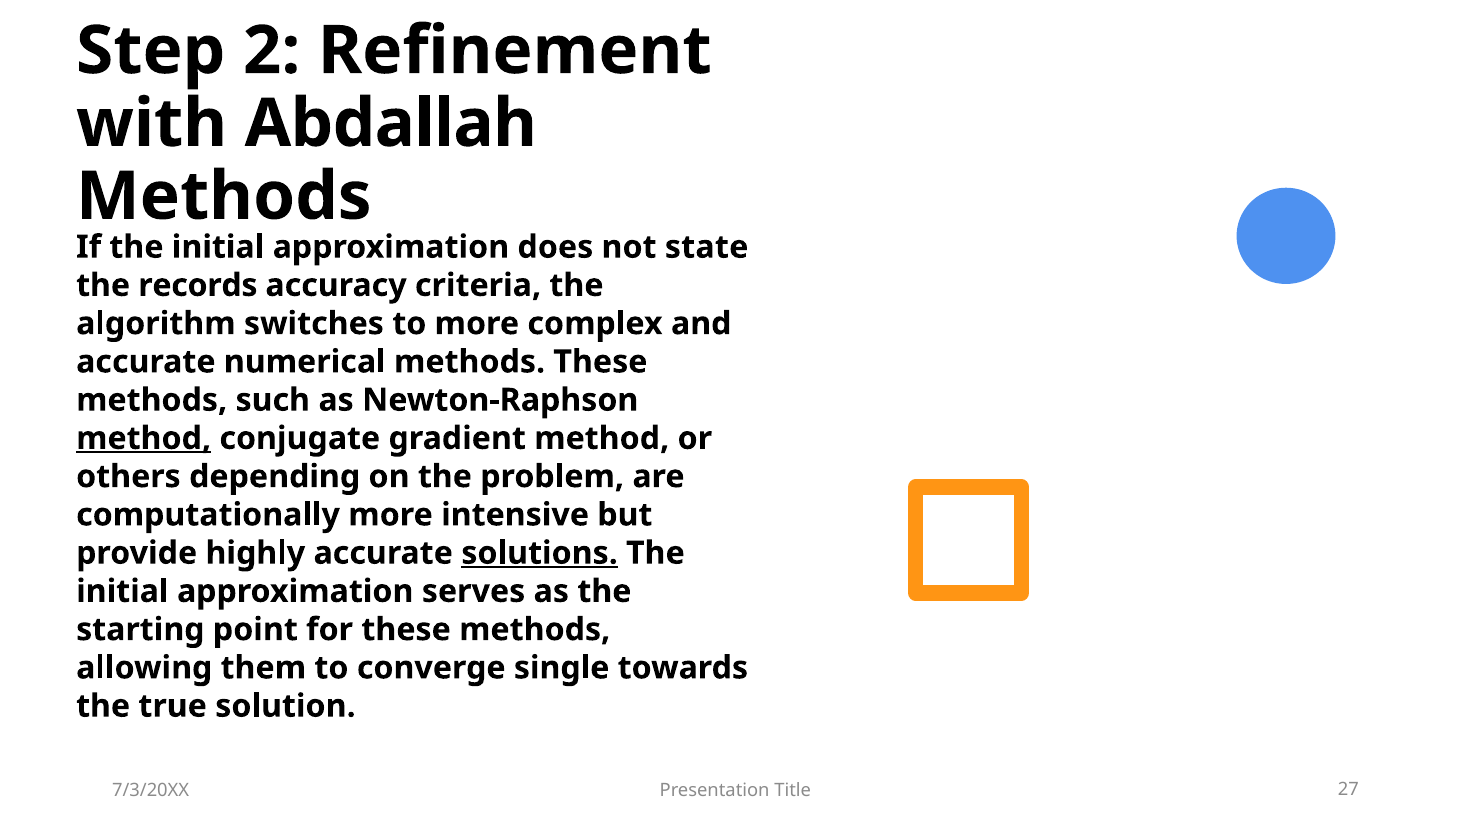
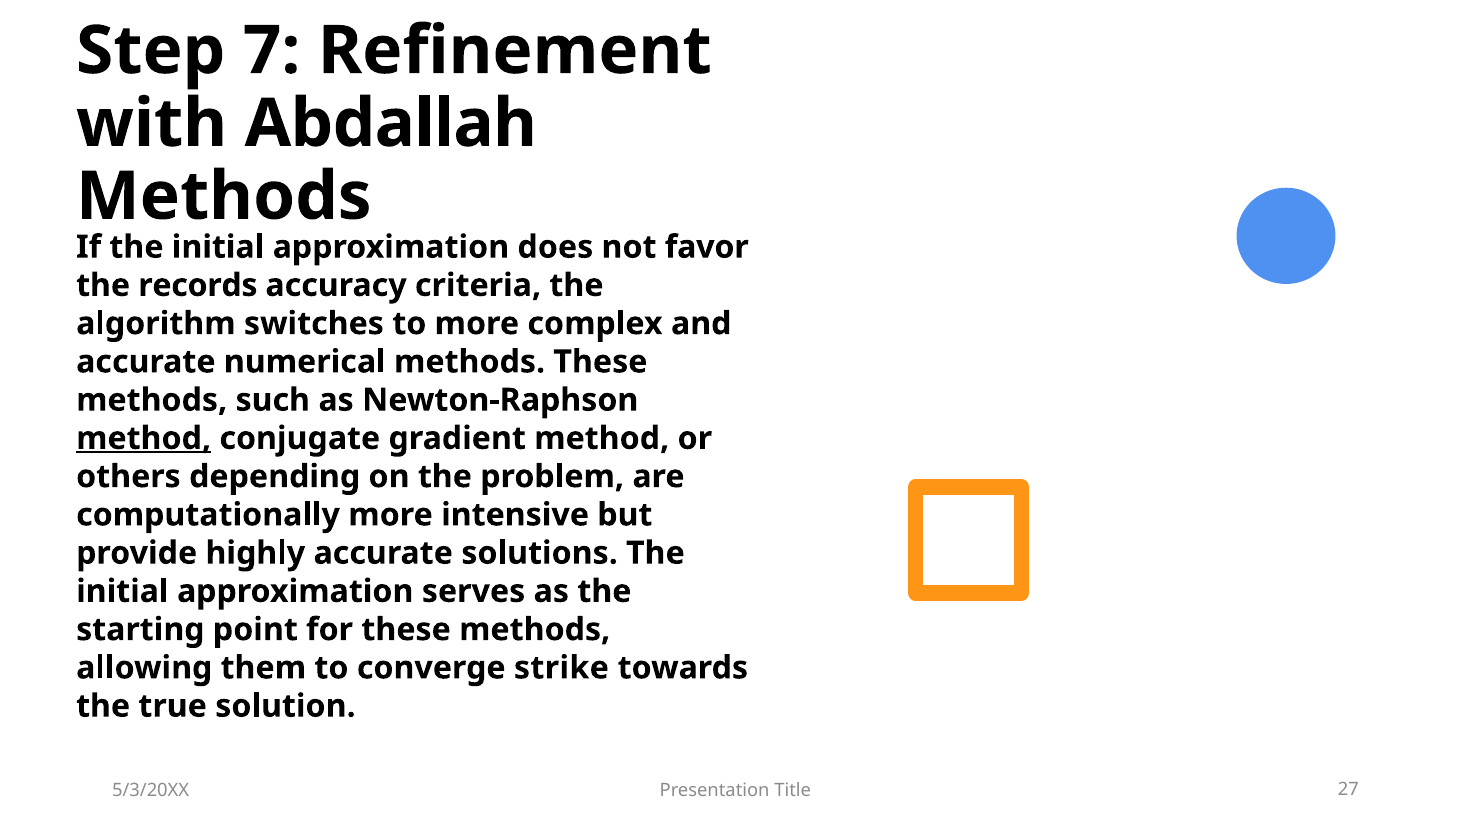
2: 2 -> 7
state: state -> favor
solutions underline: present -> none
single: single -> strike
7/3/20XX: 7/3/20XX -> 5/3/20XX
